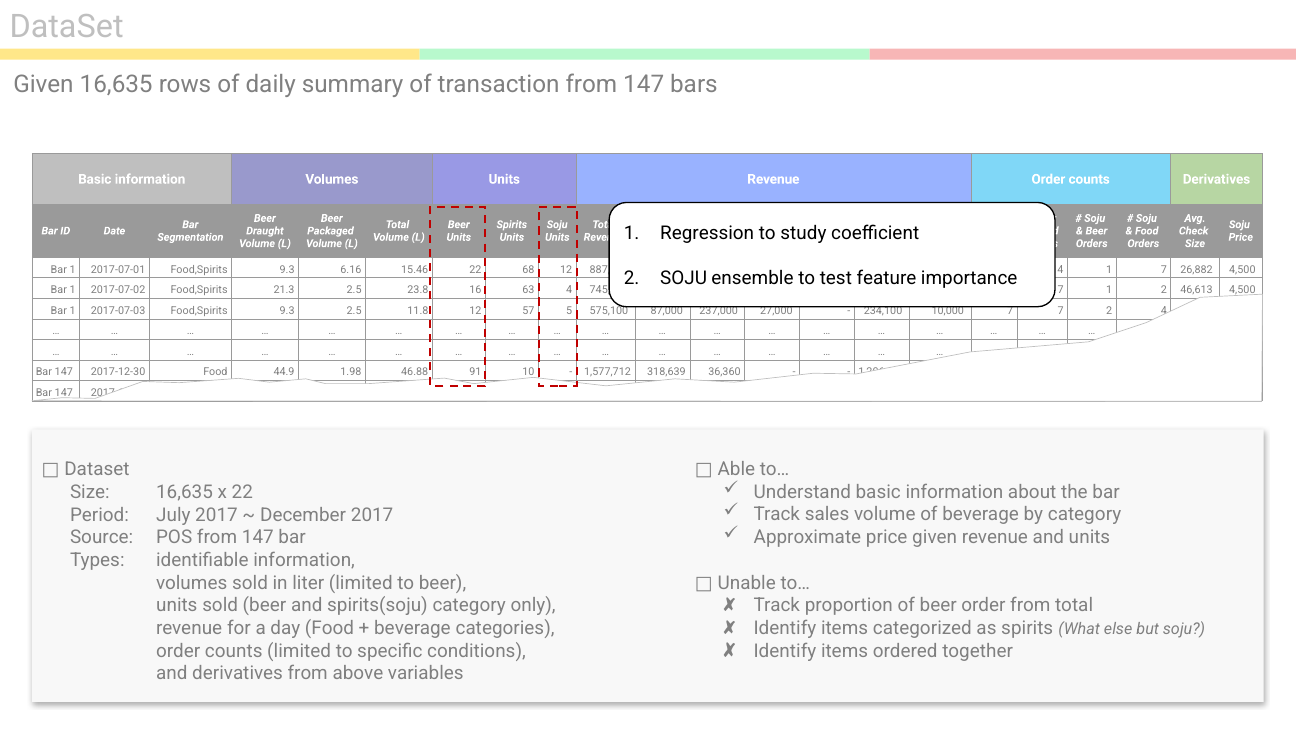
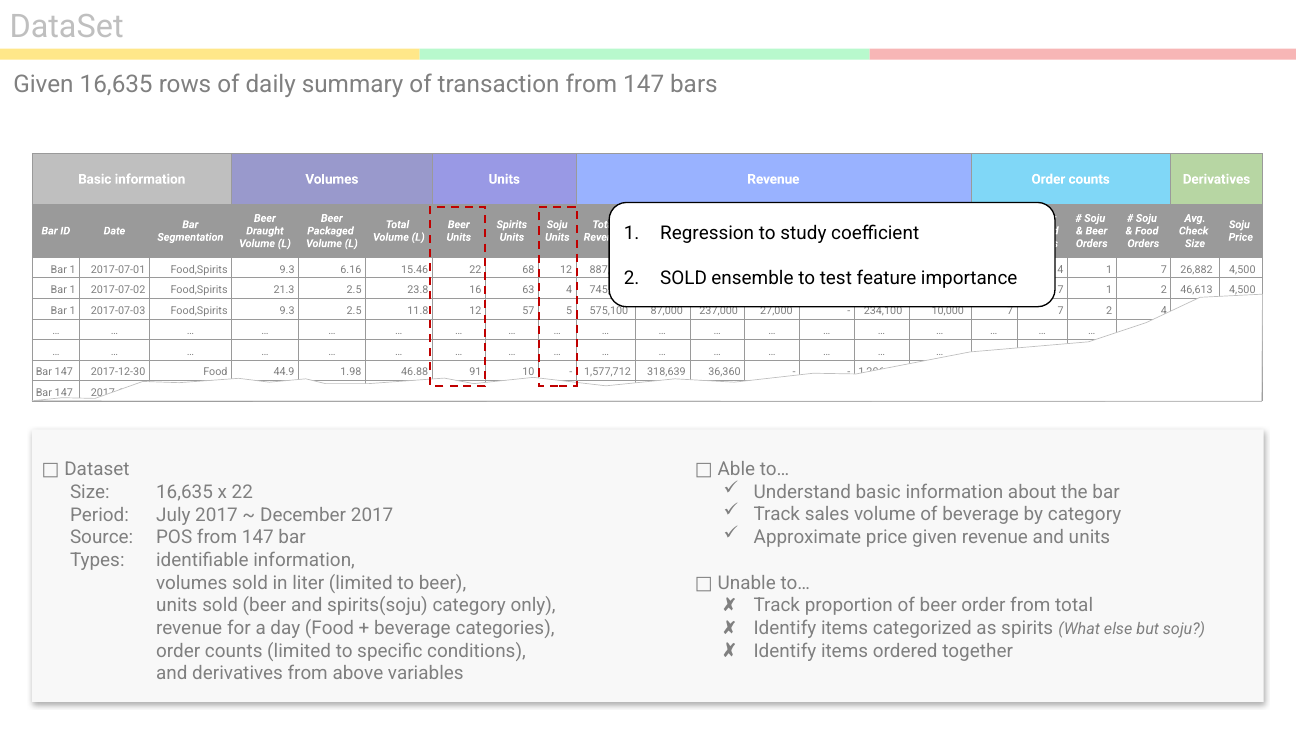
2 SOJU: SOJU -> SOLD
